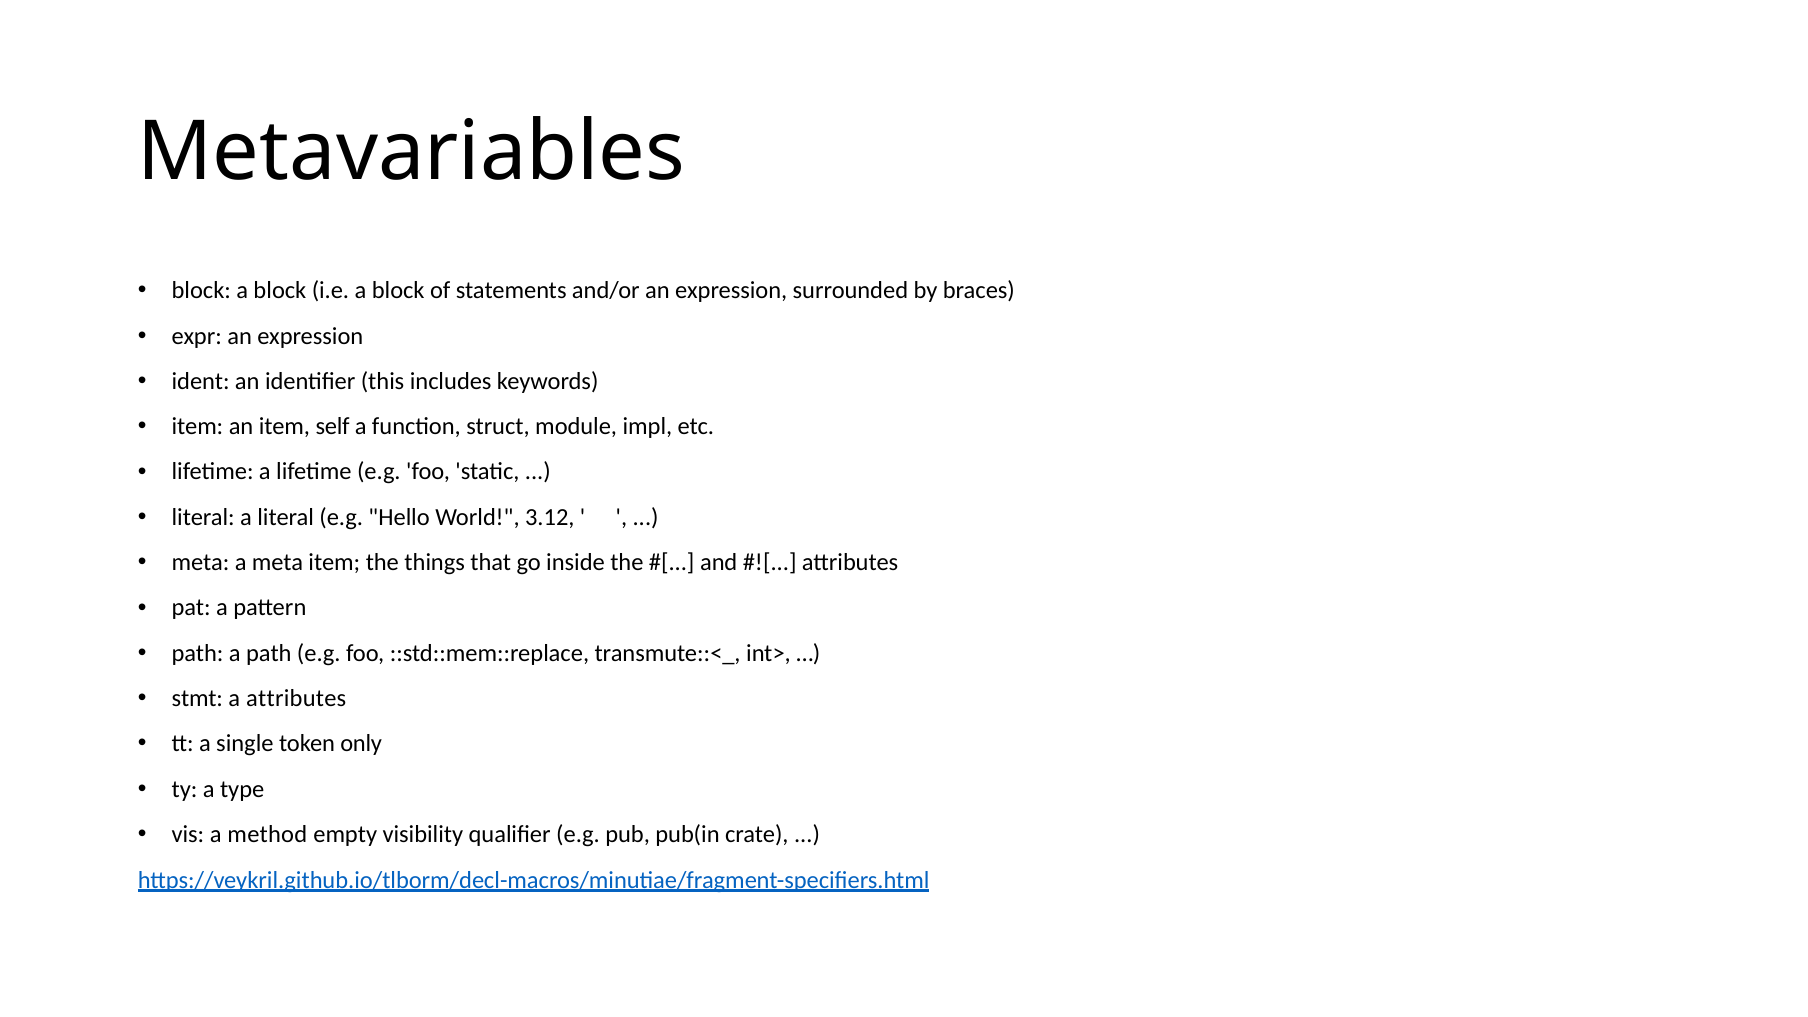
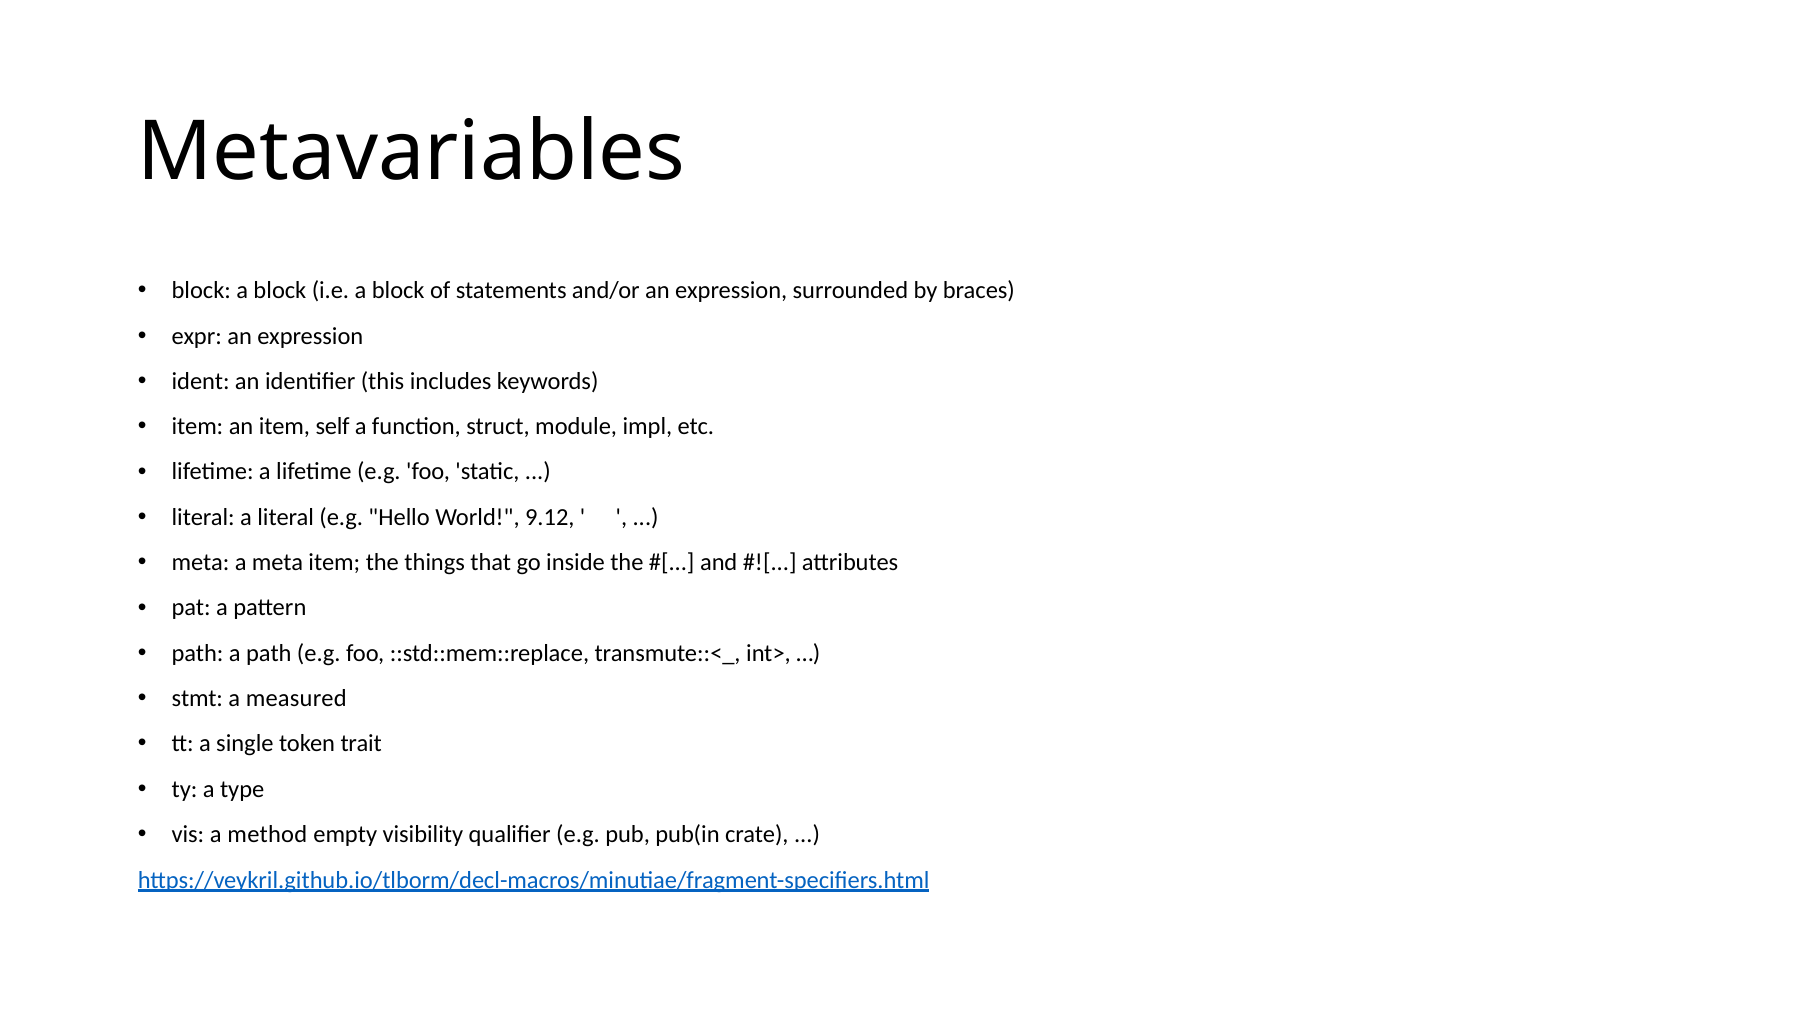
3.12: 3.12 -> 9.12
a attributes: attributes -> measured
only: only -> trait
